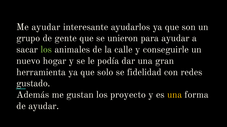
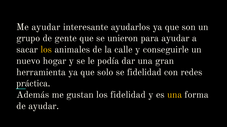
los at (46, 50) colour: light green -> yellow
gustado: gustado -> práctica
los proyecto: proyecto -> fidelidad
